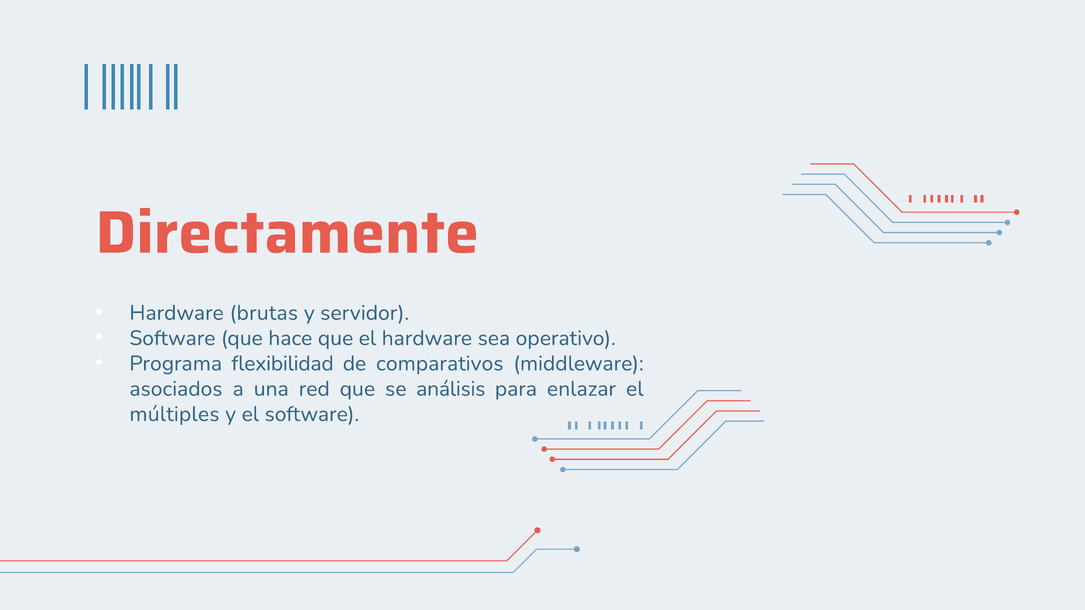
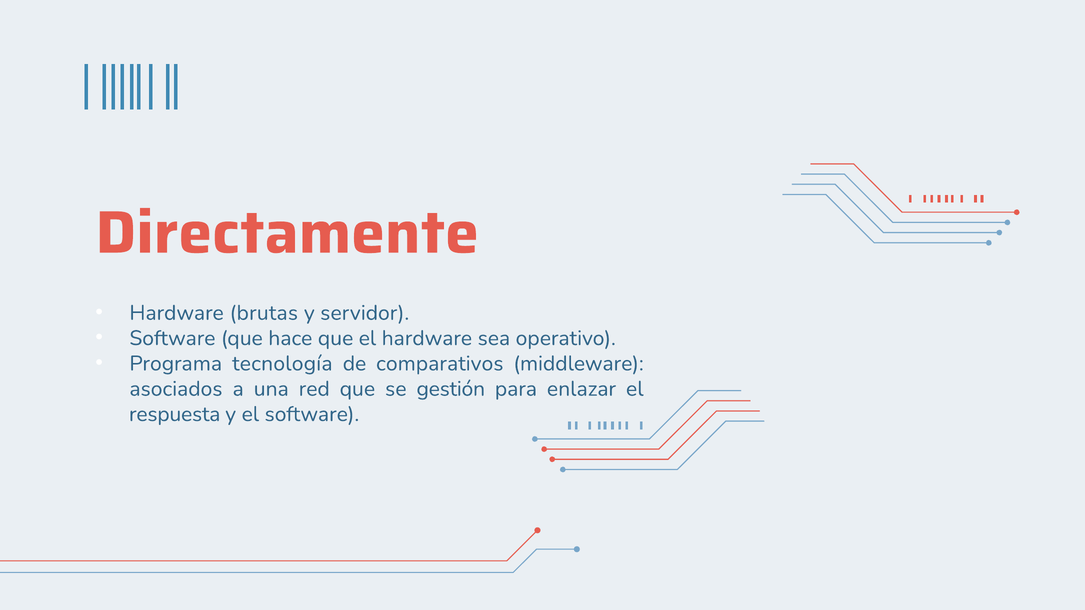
flexibilidad: flexibilidad -> tecnología
análisis: análisis -> gestión
múltiples: múltiples -> respuesta
